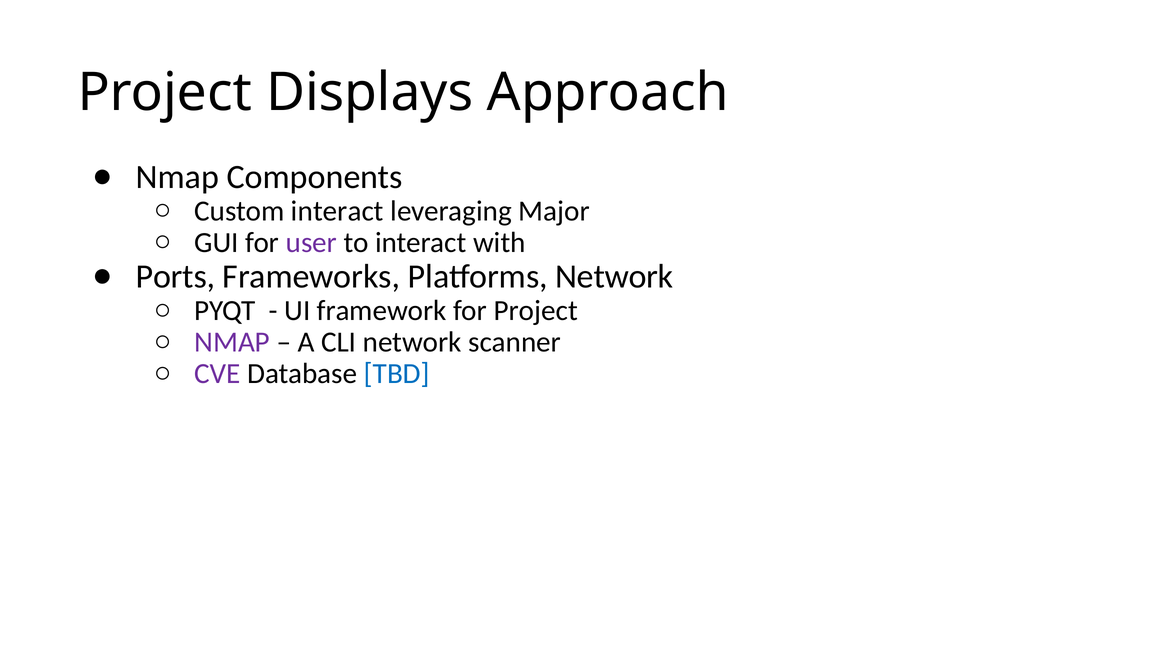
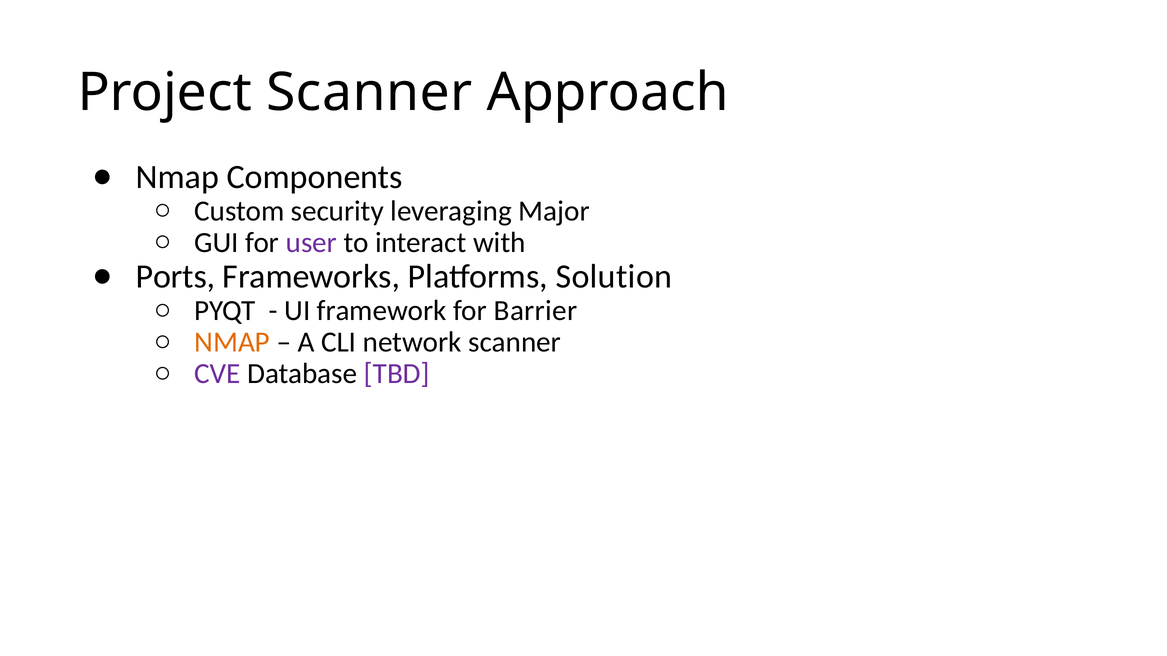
Project Displays: Displays -> Scanner
Custom interact: interact -> security
Platforms Network: Network -> Solution
for Project: Project -> Barrier
NMAP at (232, 342) colour: purple -> orange
TBD colour: blue -> purple
